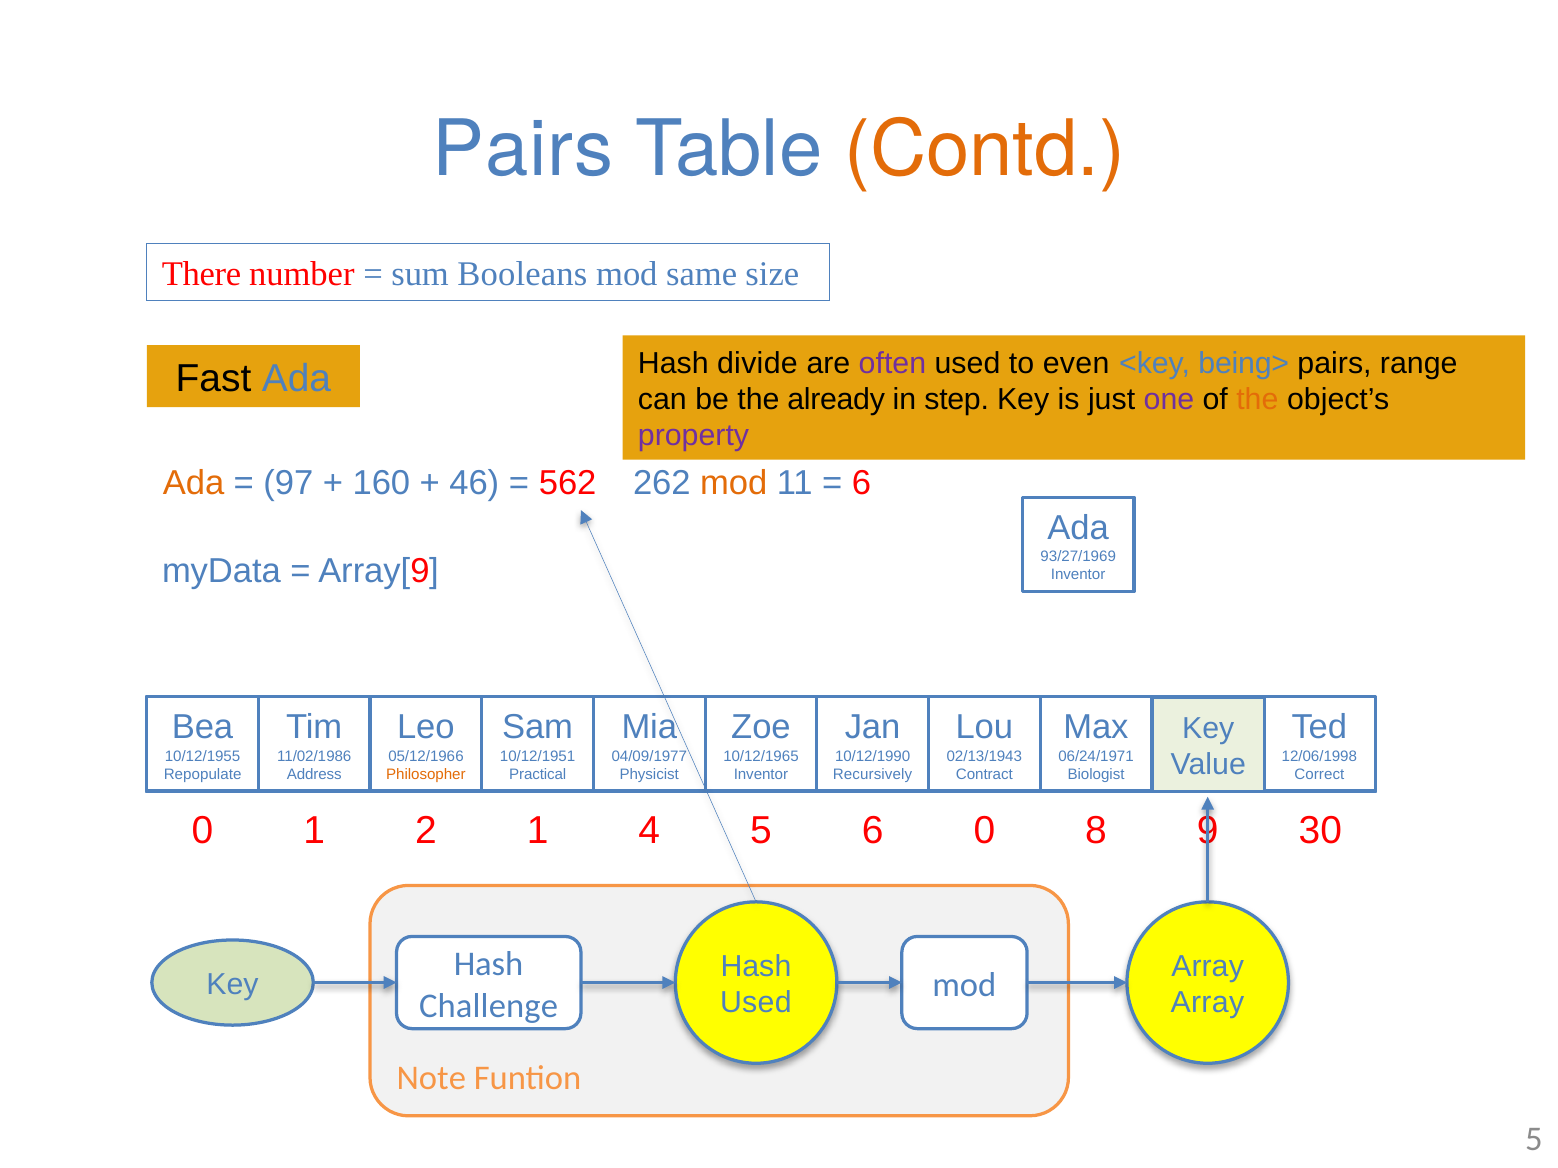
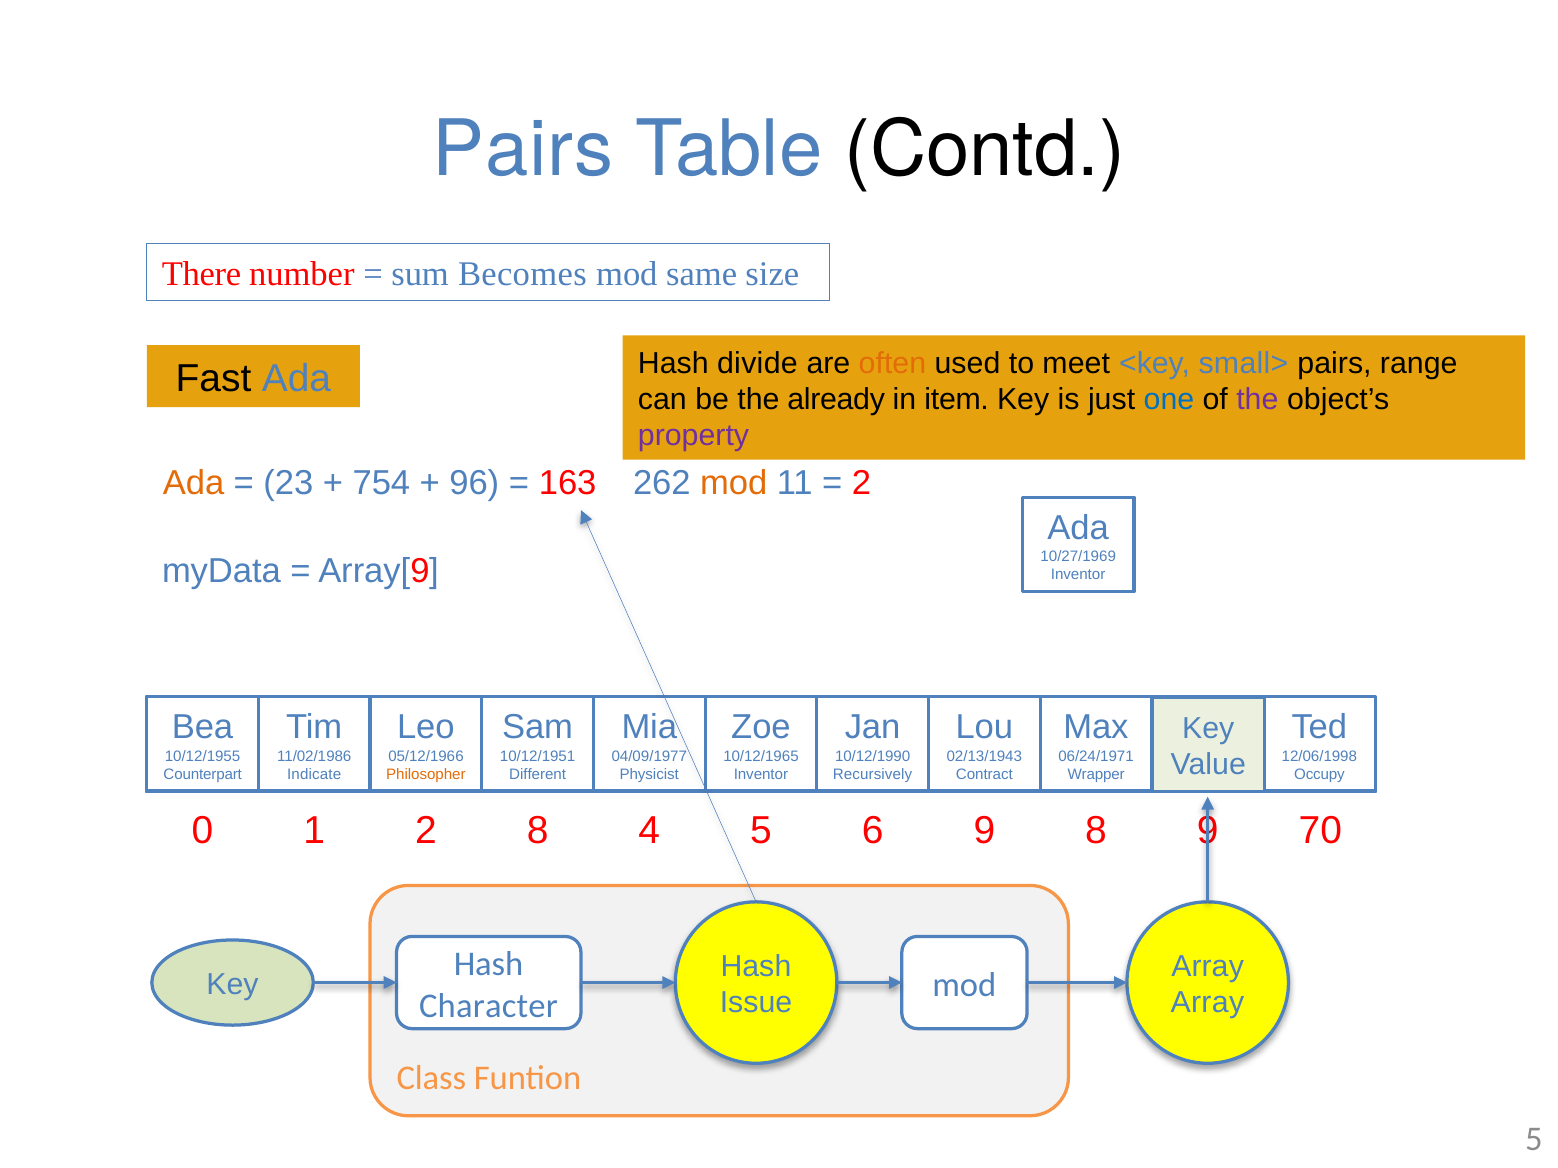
Contd colour: orange -> black
Booleans: Booleans -> Becomes
often colour: purple -> orange
even: even -> meet
being>: being> -> small>
step: step -> item
one colour: purple -> blue
the at (1257, 400) colour: orange -> purple
97: 97 -> 23
160: 160 -> 754
46: 46 -> 96
562: 562 -> 163
6 at (862, 484): 6 -> 2
93/27/1969: 93/27/1969 -> 10/27/1969
Repopulate: Repopulate -> Counterpart
Address: Address -> Indicate
Practical: Practical -> Different
Biologist: Biologist -> Wrapper
Correct: Correct -> Occupy
2 1: 1 -> 8
6 0: 0 -> 9
30: 30 -> 70
Used at (756, 1003): Used -> Issue
Challenge: Challenge -> Character
Note: Note -> Class
